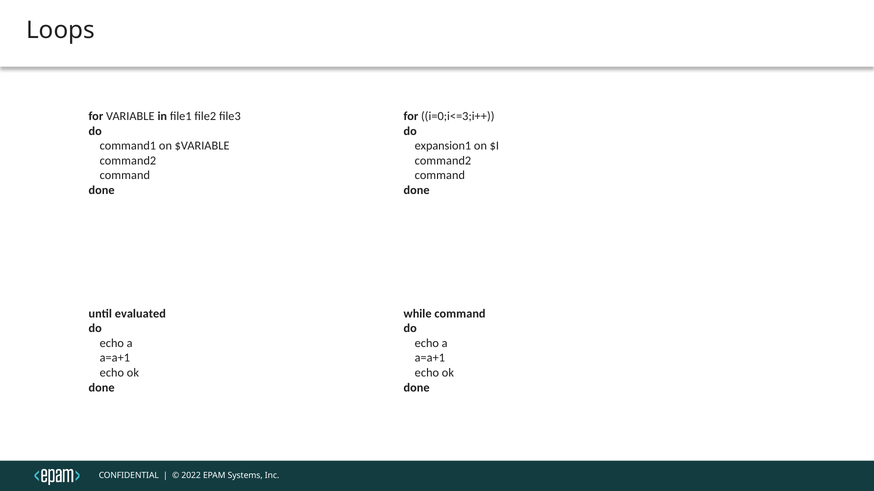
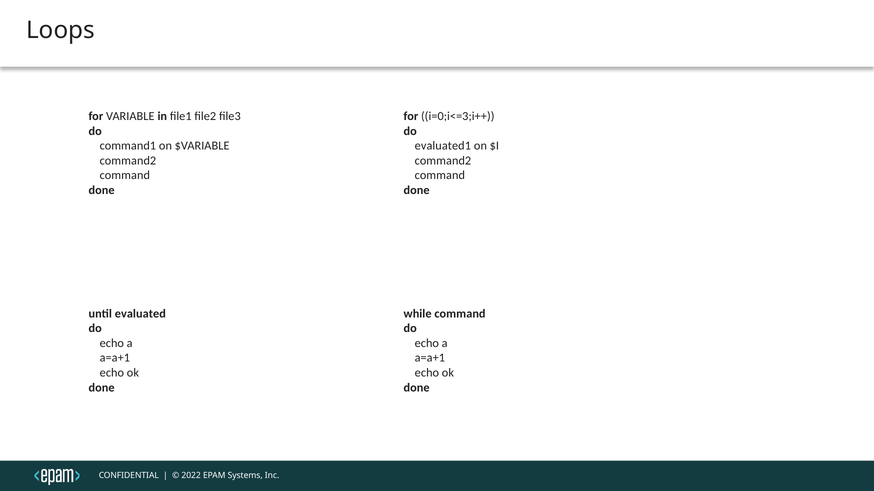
expansion1: expansion1 -> evaluated1
